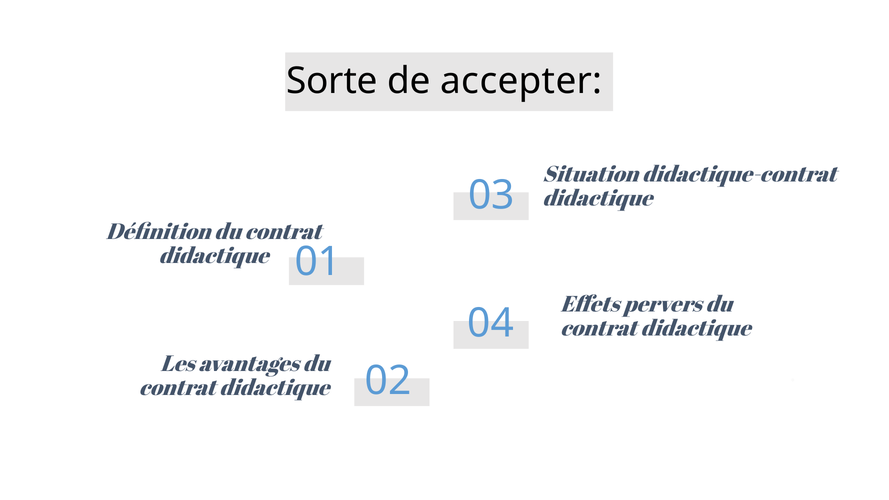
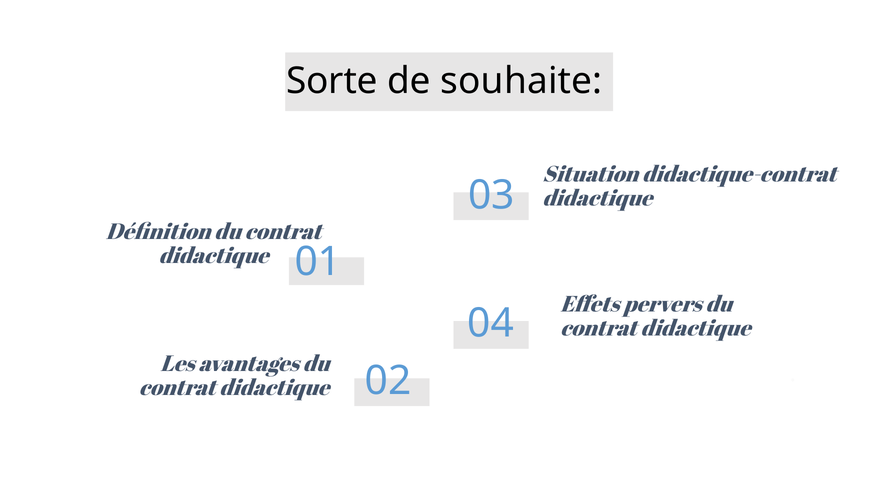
accepter: accepter -> souhaite
